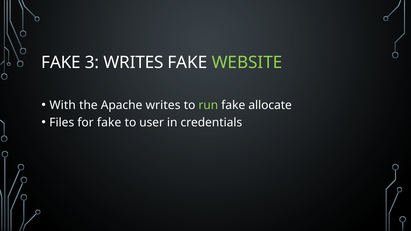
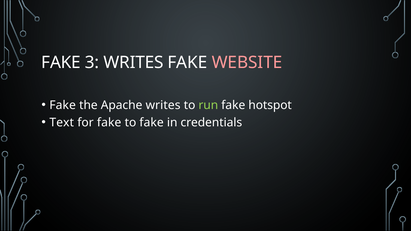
WEBSITE colour: light green -> pink
With at (63, 105): With -> Fake
allocate: allocate -> hotspot
Files: Files -> Text
to user: user -> fake
